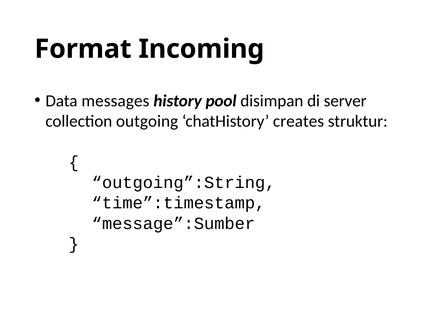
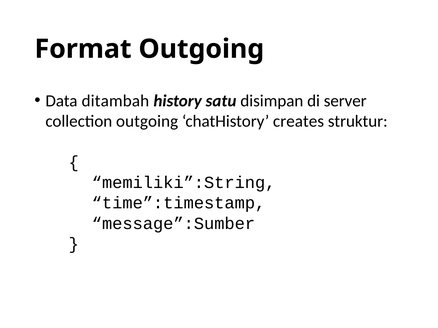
Format Incoming: Incoming -> Outgoing
messages: messages -> ditambah
pool: pool -> satu
outgoing”:String: outgoing”:String -> memiliki”:String
